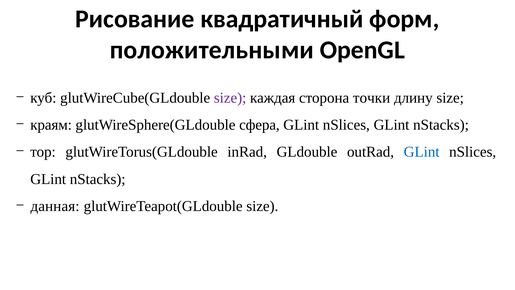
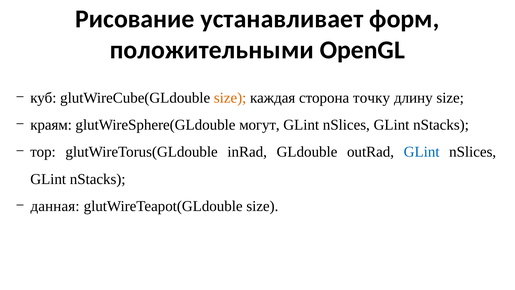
квадратичный: квадратичный -> устанавливает
size at (230, 98) colour: purple -> orange
точки: точки -> точку
сфера: сфера -> могут
